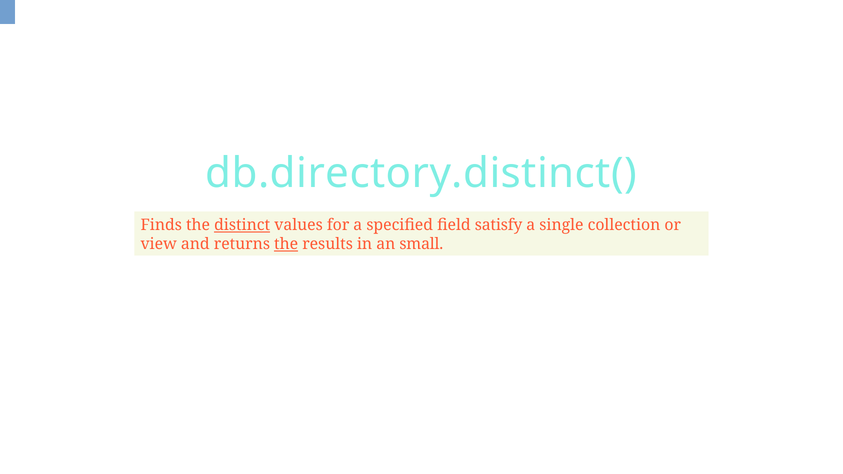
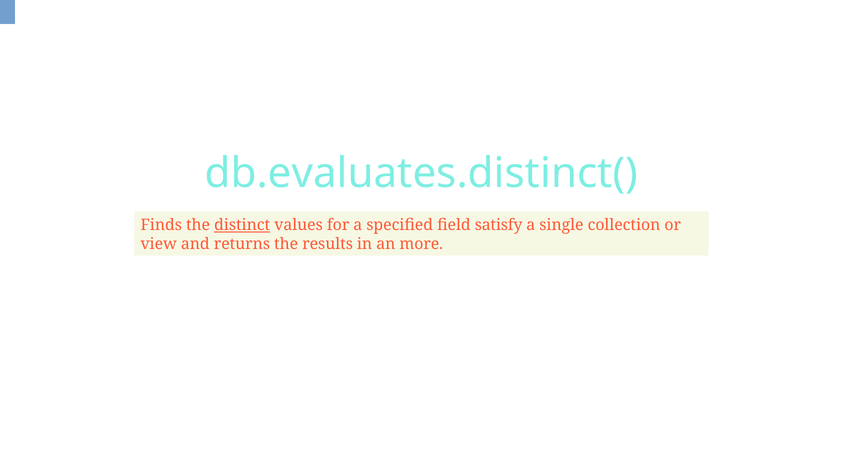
db.directory.distinct(: db.directory.distinct( -> db.evaluates.distinct(
the at (286, 244) underline: present -> none
small: small -> more
